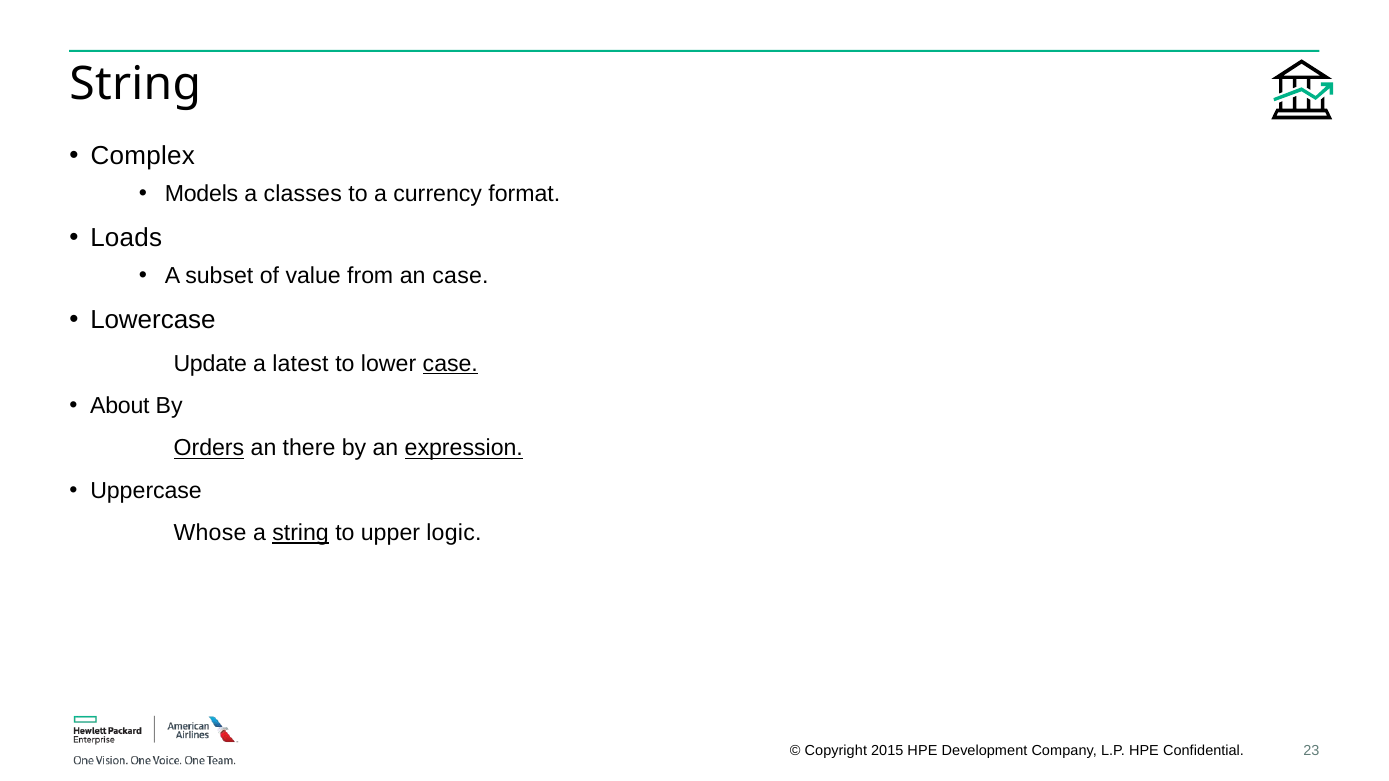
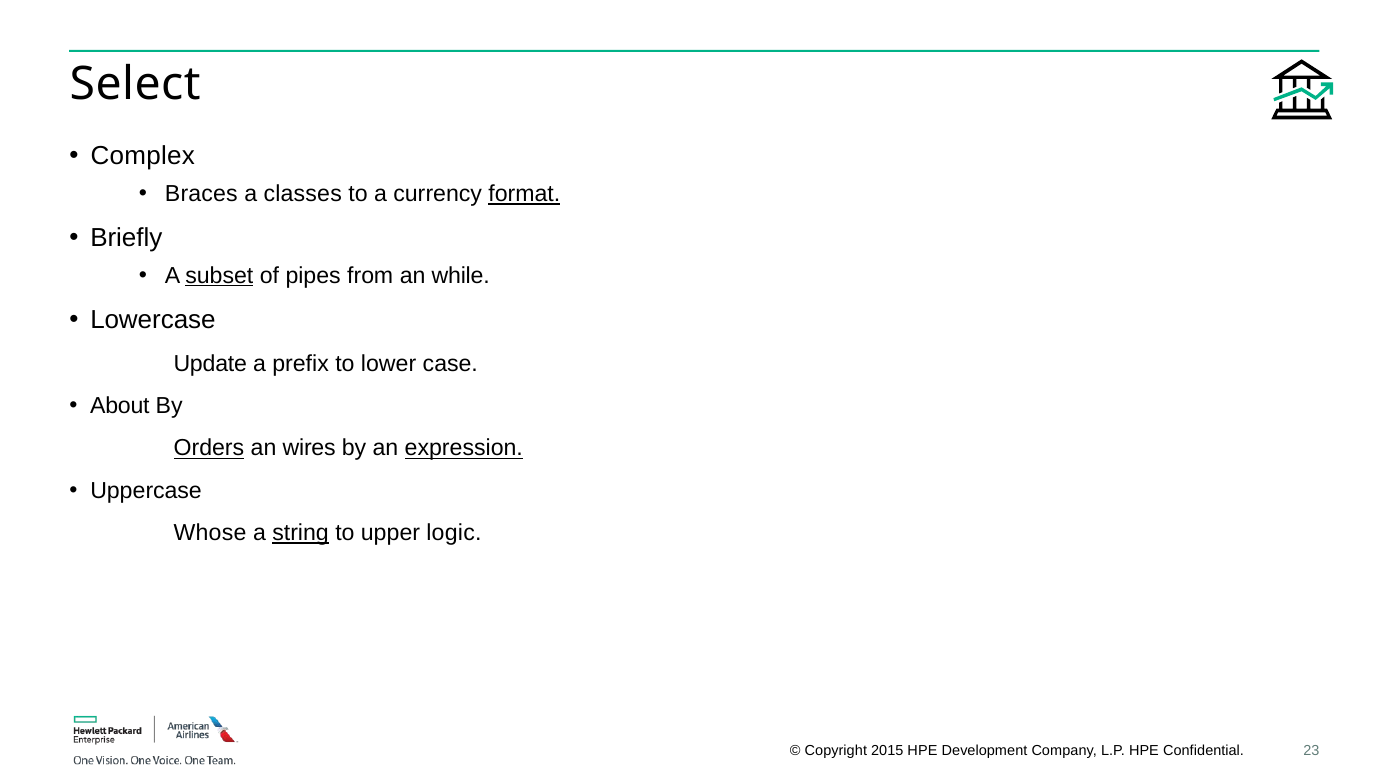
String at (135, 84): String -> Select
Models: Models -> Braces
format underline: none -> present
Loads: Loads -> Briefly
subset underline: none -> present
value: value -> pipes
an case: case -> while
latest: latest -> prefix
case at (450, 364) underline: present -> none
there: there -> wires
